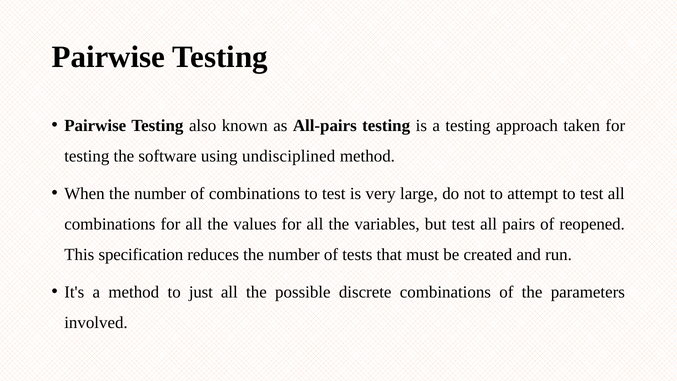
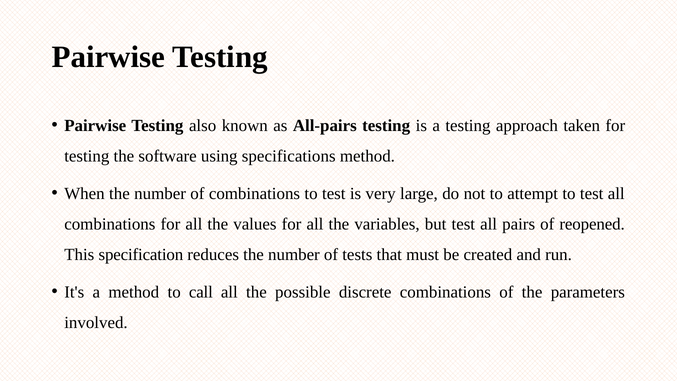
undisciplined: undisciplined -> specifications
just: just -> call
